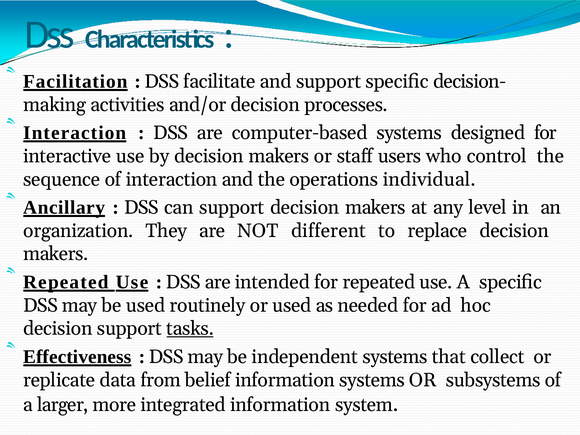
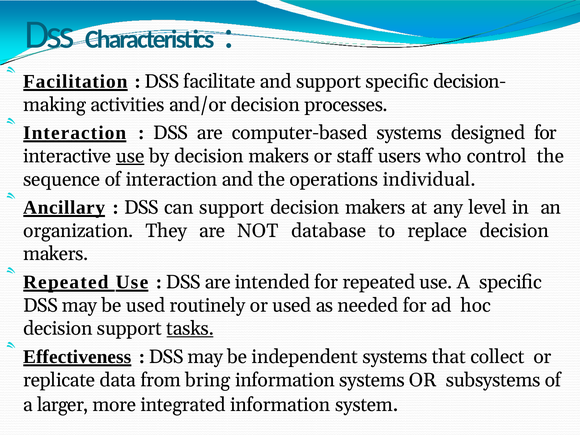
use at (130, 156) underline: none -> present
different: different -> database
belief: belief -> bring
